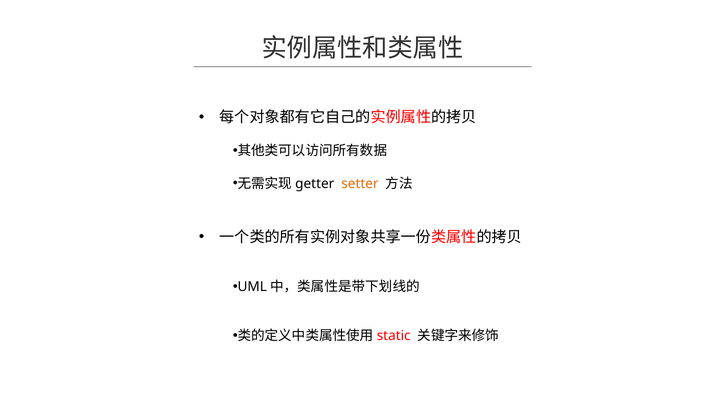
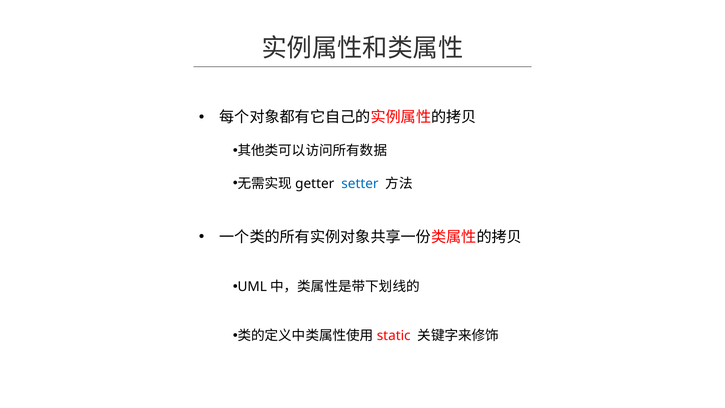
setter colour: orange -> blue
